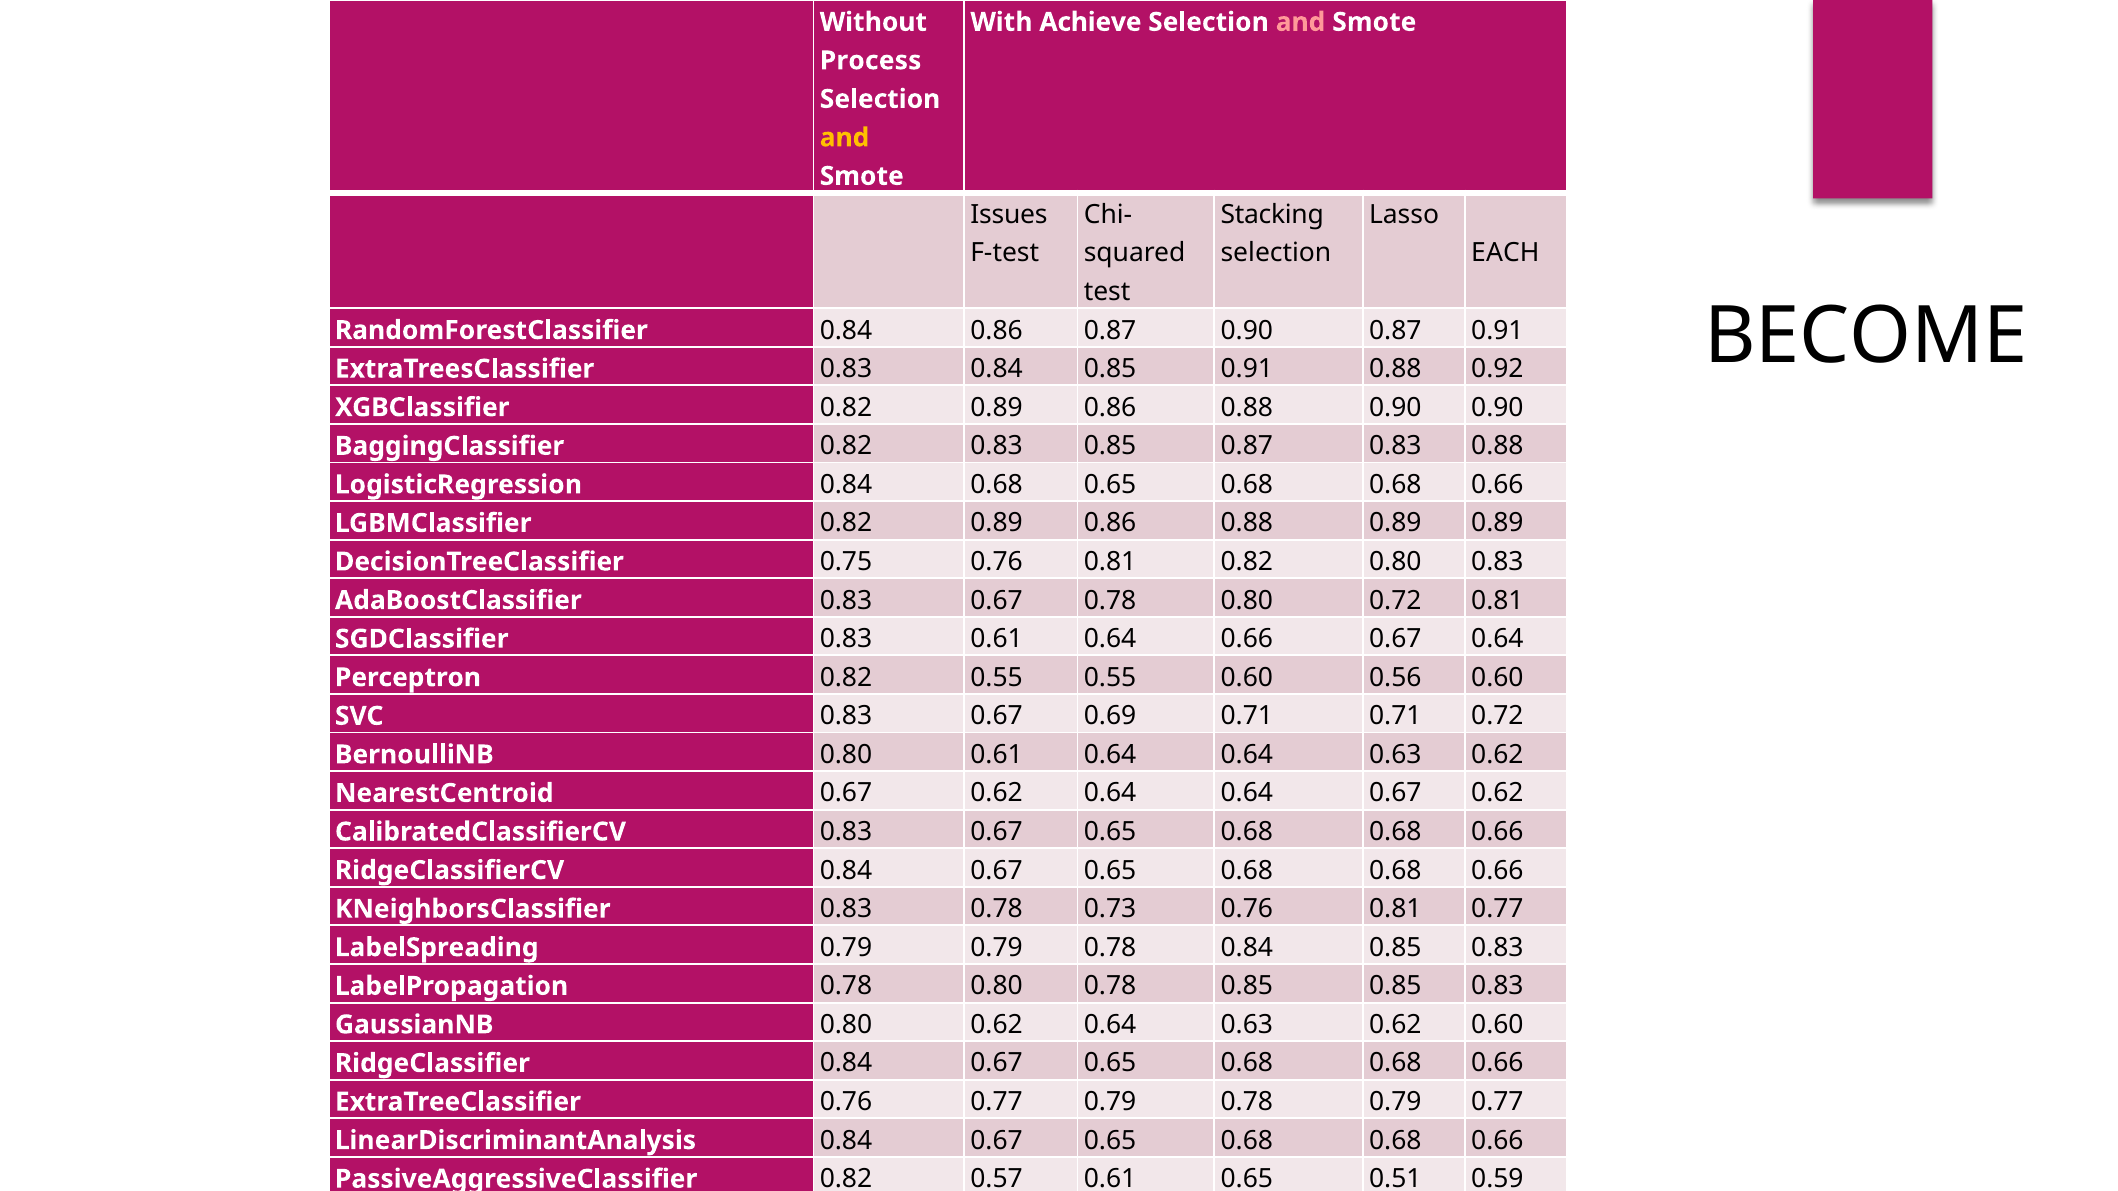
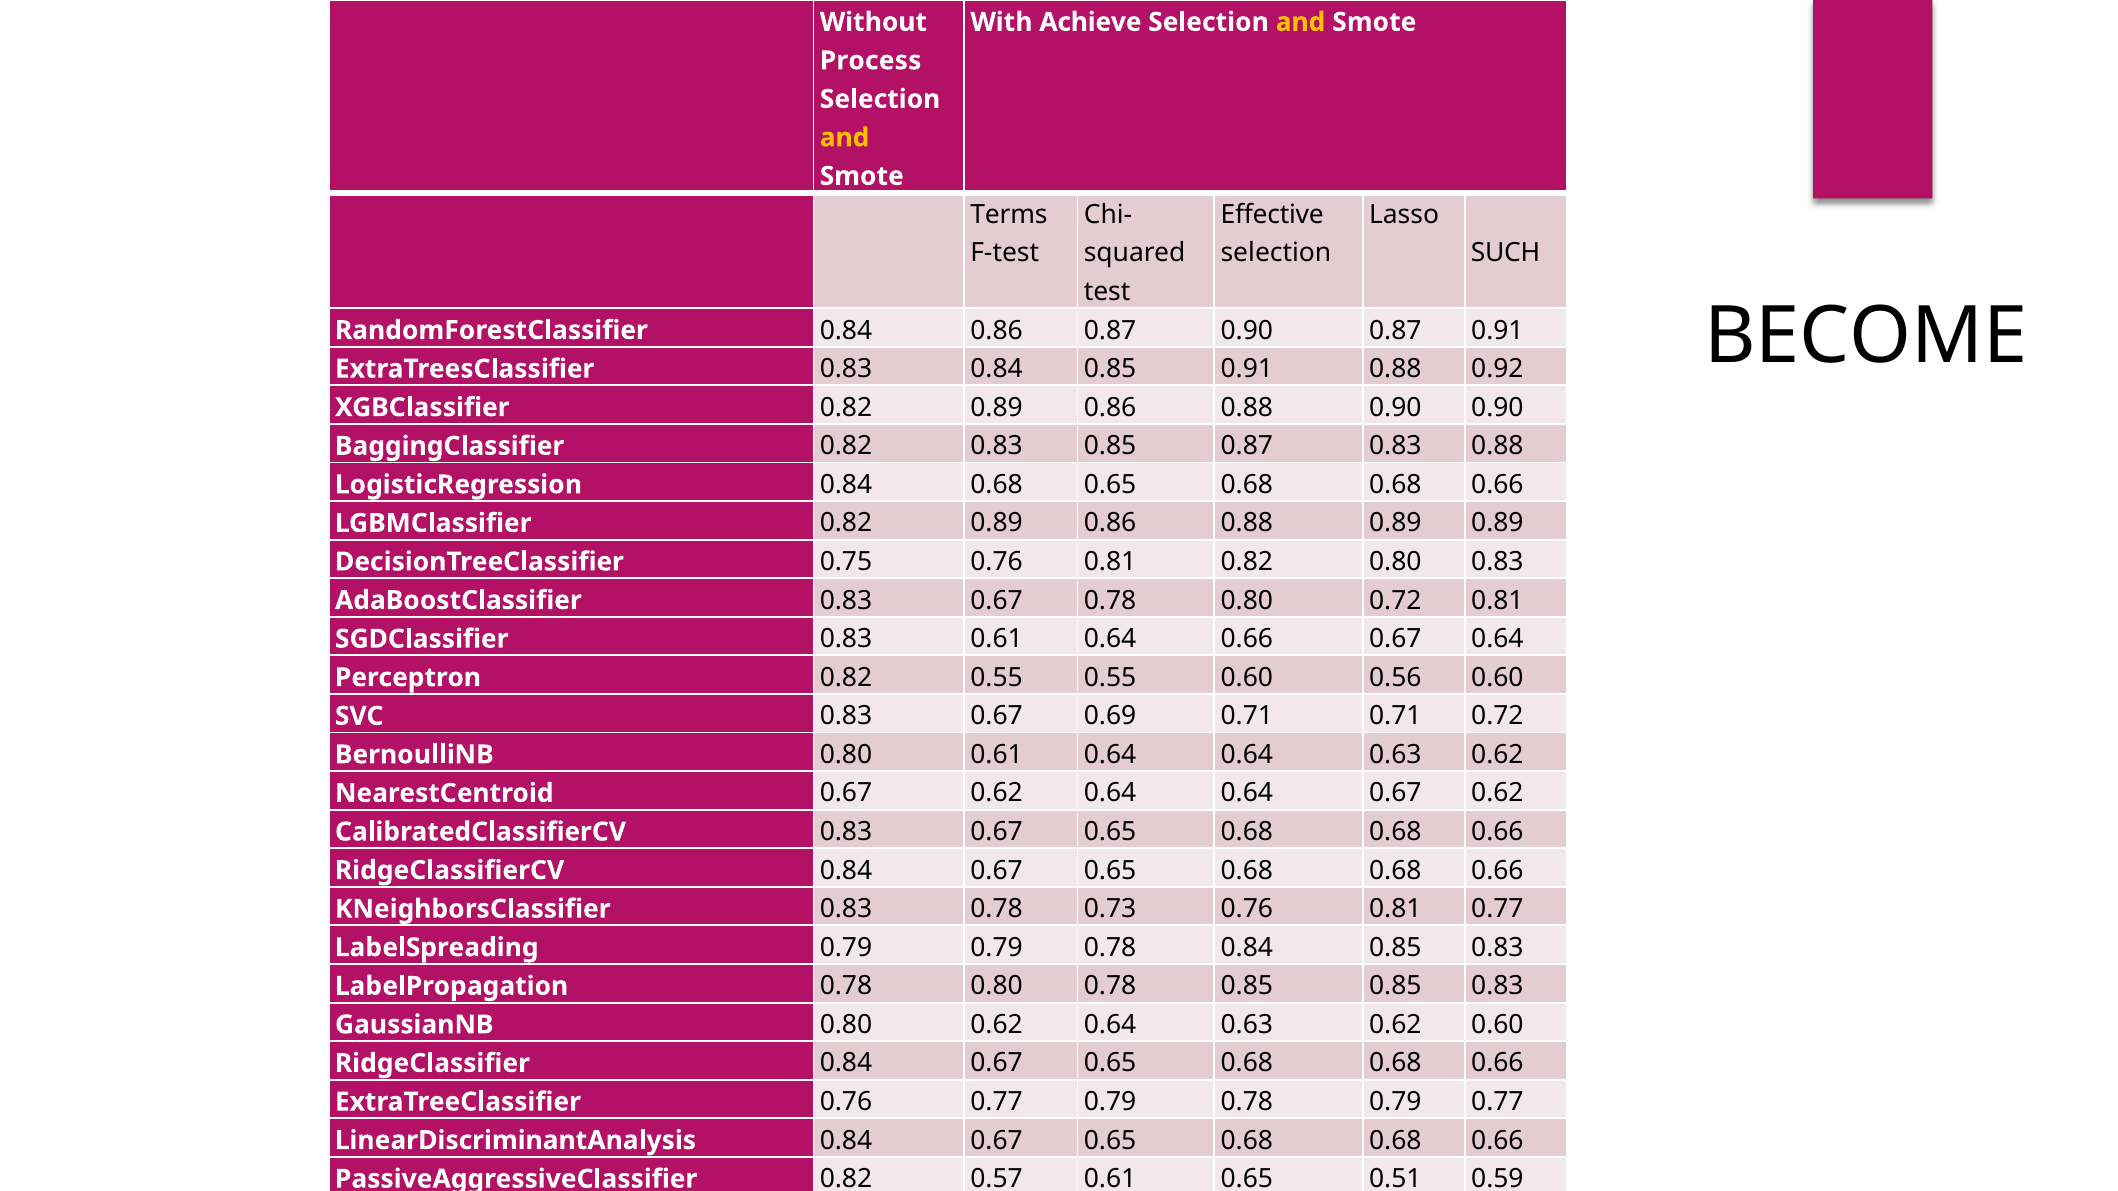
and at (1301, 22) colour: pink -> yellow
Issues: Issues -> Terms
Stacking: Stacking -> Effective
EACH: EACH -> SUCH
